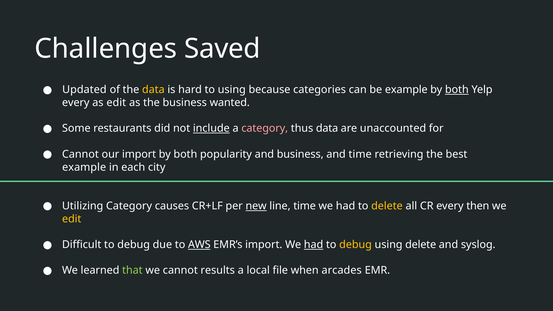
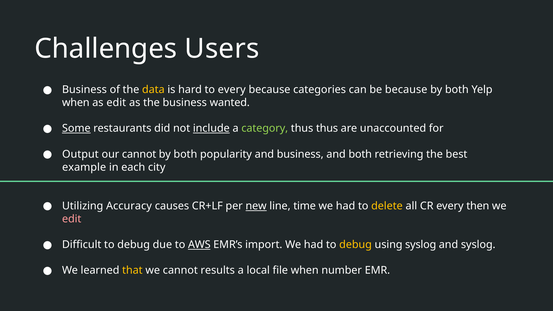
Saved: Saved -> Users
Updated at (84, 90): Updated -> Business
to using: using -> every
be example: example -> because
both at (457, 90) underline: present -> none
every at (76, 103): every -> when
Some underline: none -> present
category at (265, 128) colour: pink -> light green
thus data: data -> thus
Cannot at (80, 154): Cannot -> Output
our import: import -> cannot
and time: time -> both
Utilizing Category: Category -> Accuracy
edit at (72, 219) colour: yellow -> pink
had at (314, 245) underline: present -> none
using delete: delete -> syslog
that colour: light green -> yellow
arcades: arcades -> number
